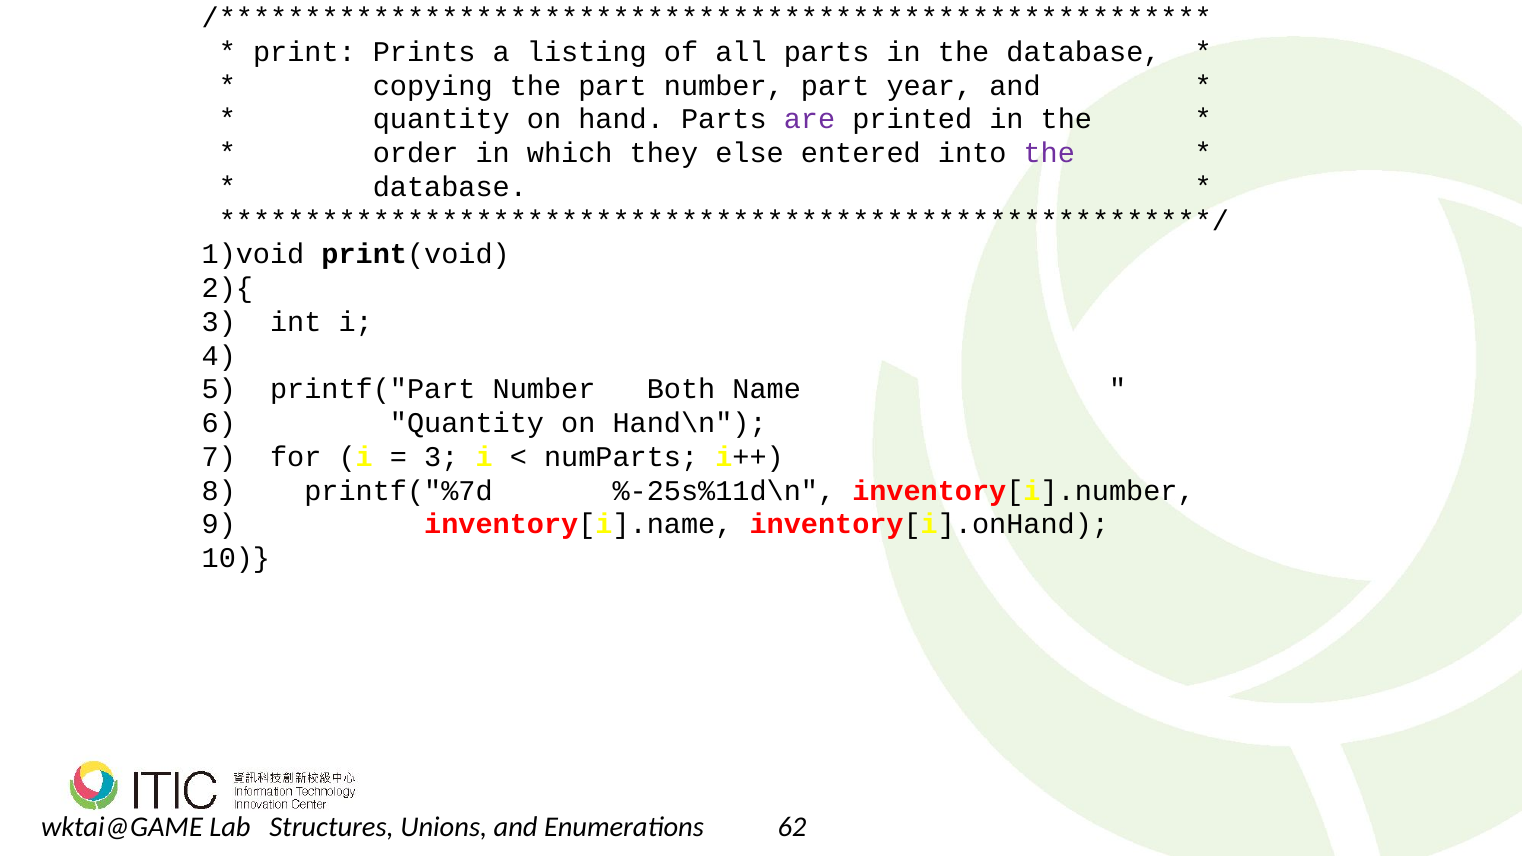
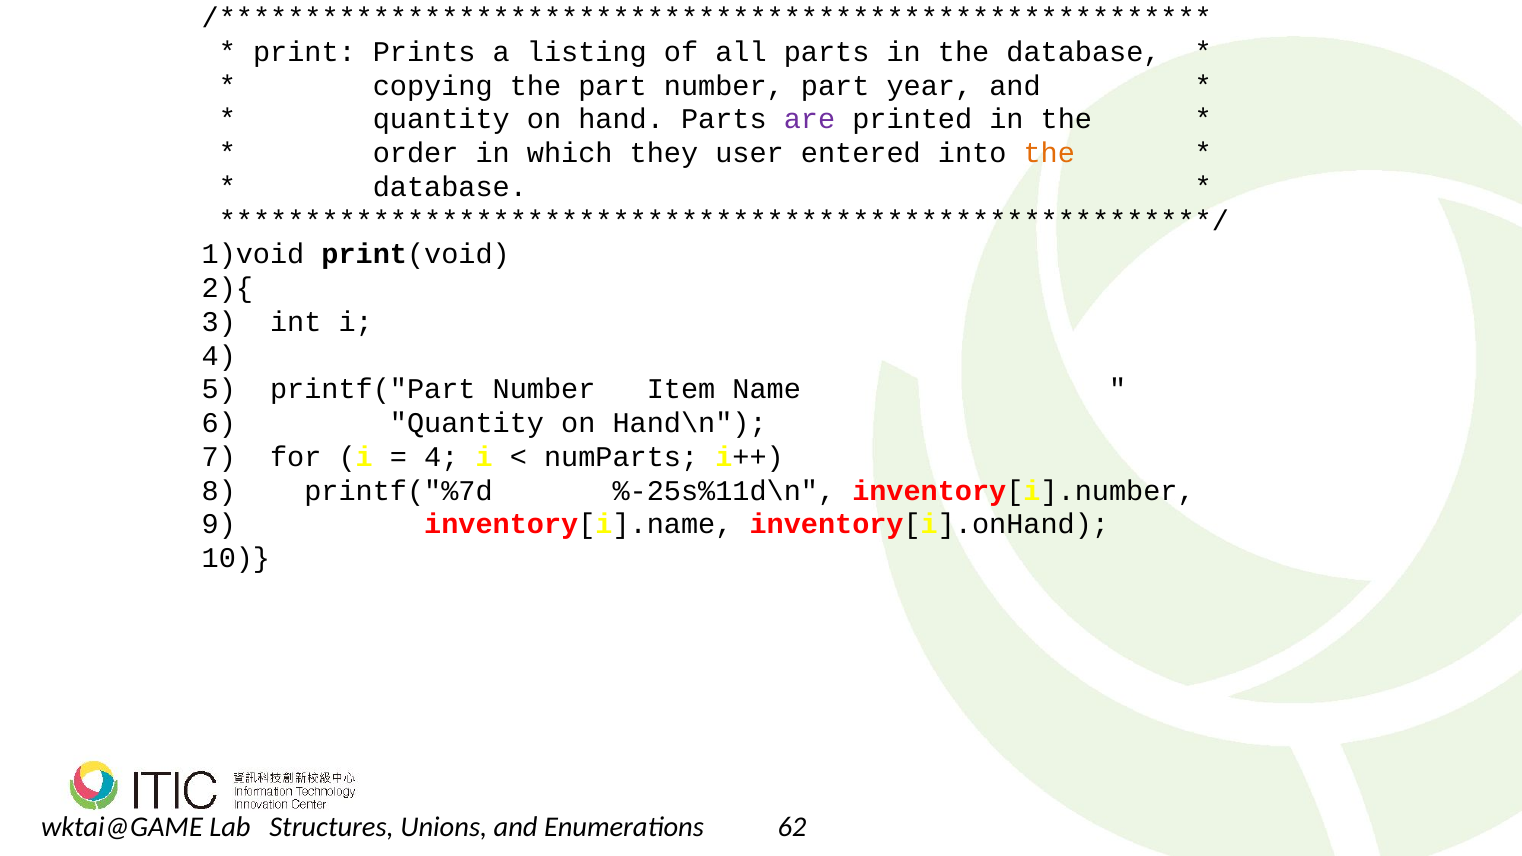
else: else -> user
the at (1049, 153) colour: purple -> orange
Both: Both -> Item
3 at (441, 457): 3 -> 4
